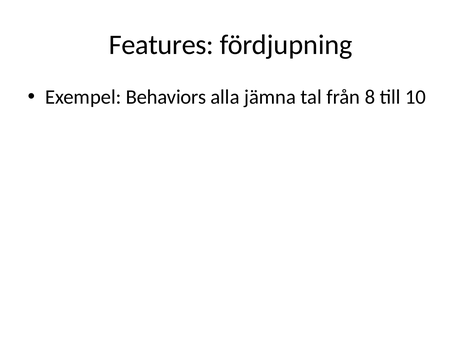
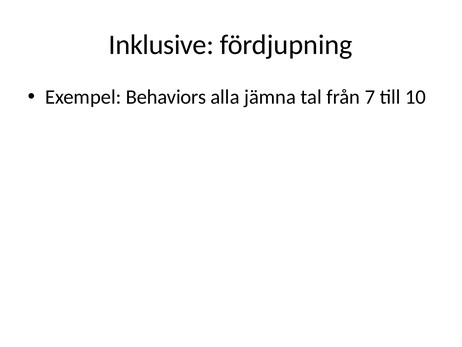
Features: Features -> Inklusive
8: 8 -> 7
